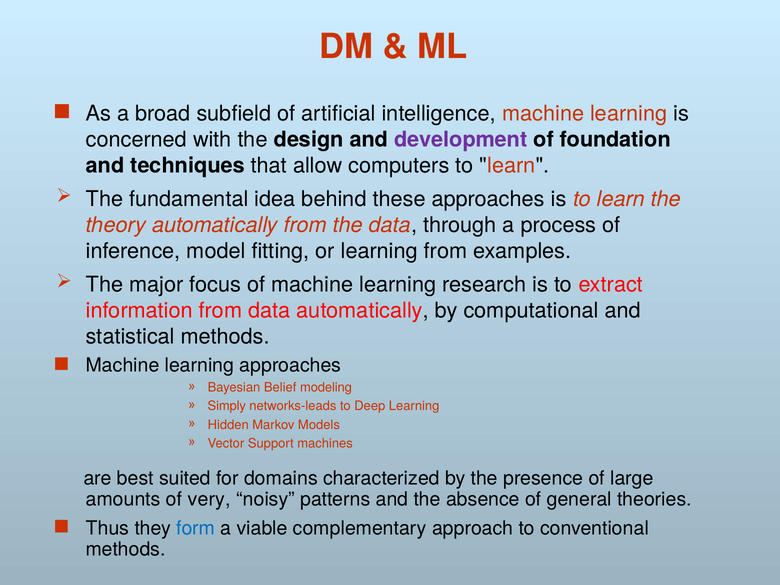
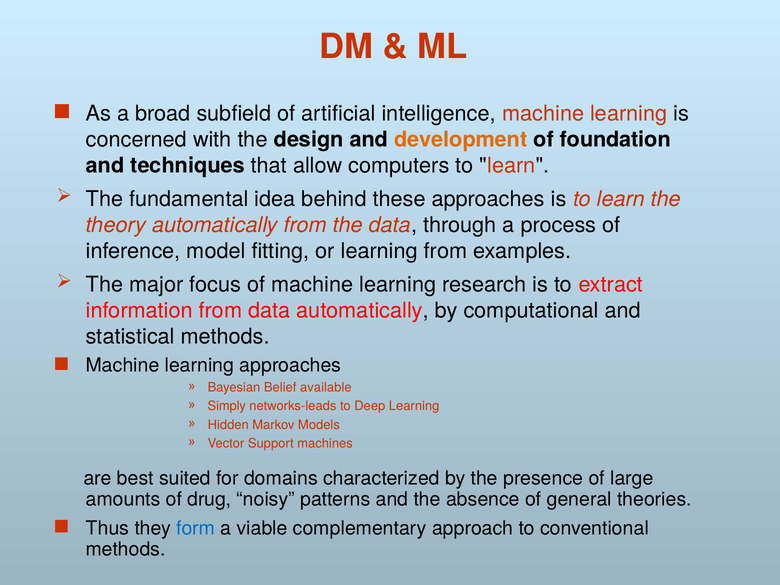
development colour: purple -> orange
modeling: modeling -> available
very: very -> drug
